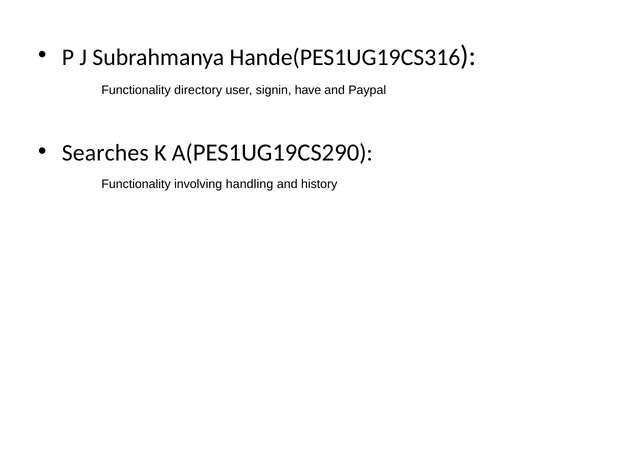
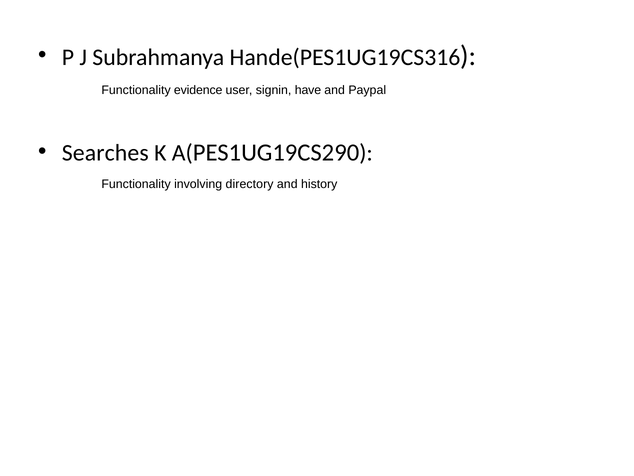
directory: directory -> evidence
handling: handling -> directory
